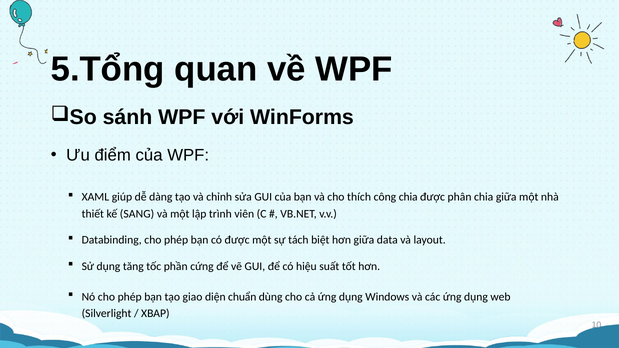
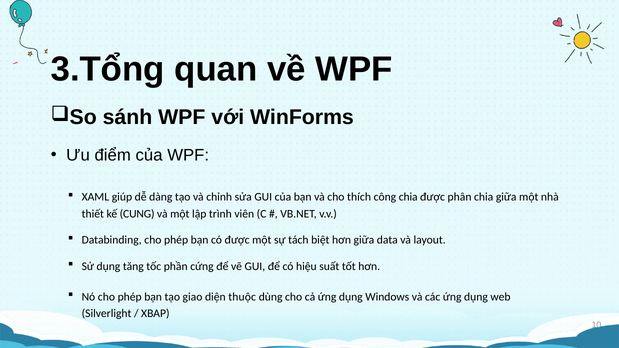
5.Tổng: 5.Tổng -> 3.Tổng
SANG: SANG -> CUNG
chuẩn: chuẩn -> thuộc
